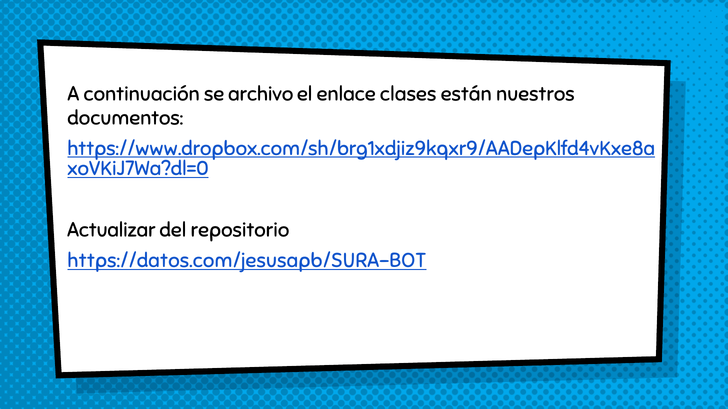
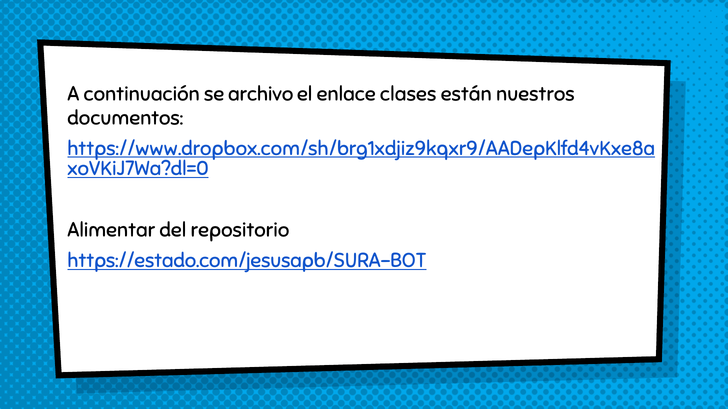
Actualizar: Actualizar -> Alimentar
https://datos.com/jesusapb/SURA-BOT: https://datos.com/jesusapb/SURA-BOT -> https://estado.com/jesusapb/SURA-BOT
